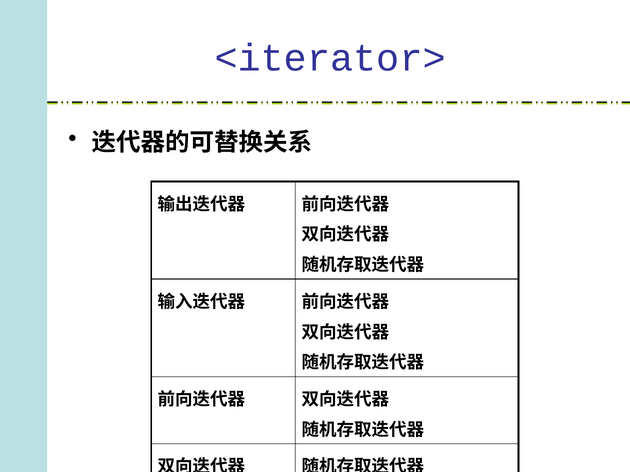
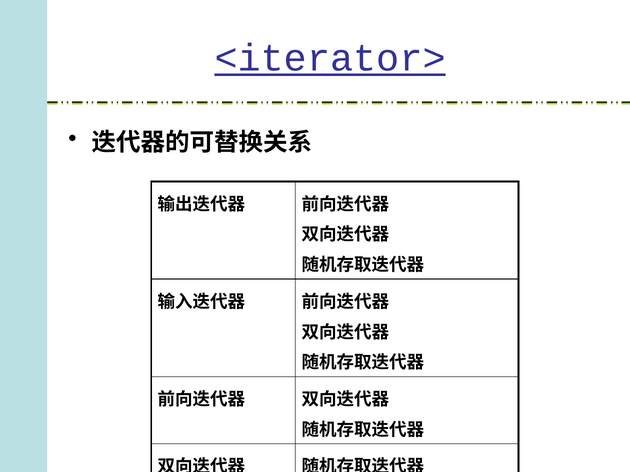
<iterator> underline: none -> present
